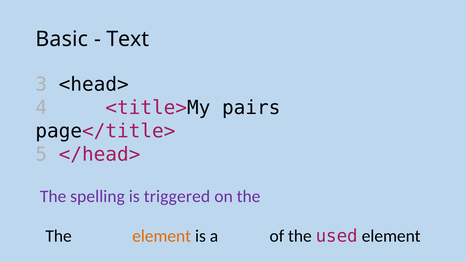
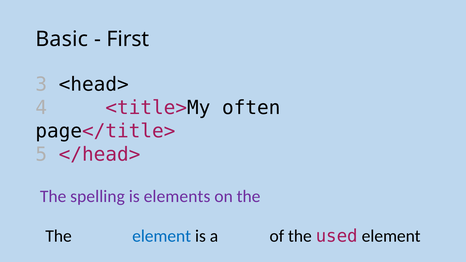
Text: Text -> First
pairs: pairs -> often
triggered: triggered -> elements
element at (162, 236) colour: orange -> blue
